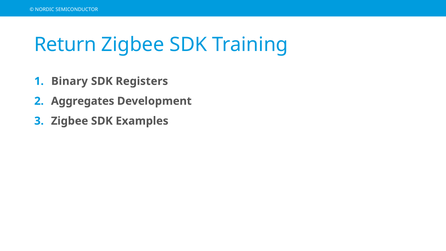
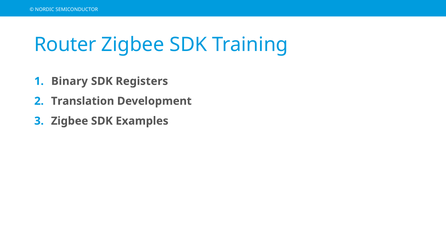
Return: Return -> Router
Aggregates: Aggregates -> Translation
